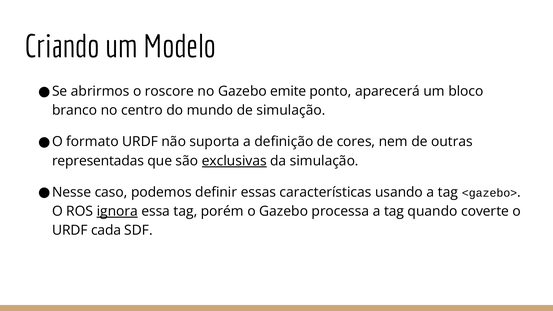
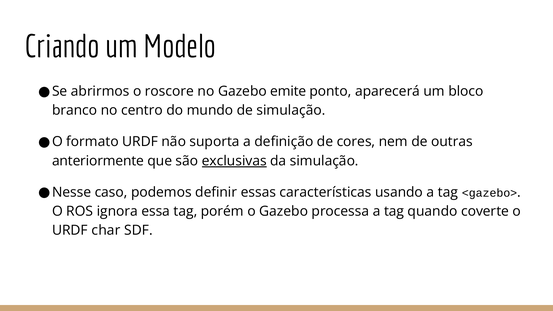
representadas: representadas -> anteriormente
ignora underline: present -> none
cada: cada -> char
